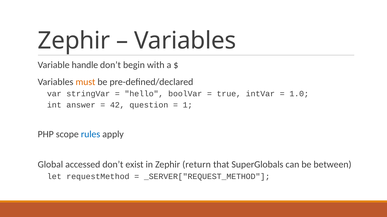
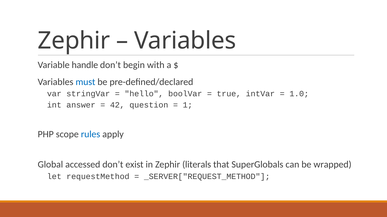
must colour: orange -> blue
return: return -> literals
between: between -> wrapped
